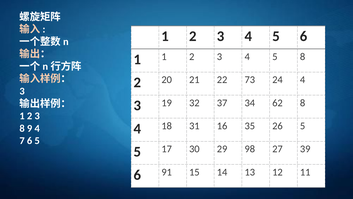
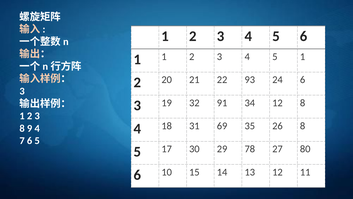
4 5 8: 8 -> 1
73: 73 -> 93
24 4: 4 -> 6
37: 37 -> 91
34 62: 62 -> 12
16: 16 -> 69
26 5: 5 -> 8
98: 98 -> 78
39: 39 -> 80
91: 91 -> 10
